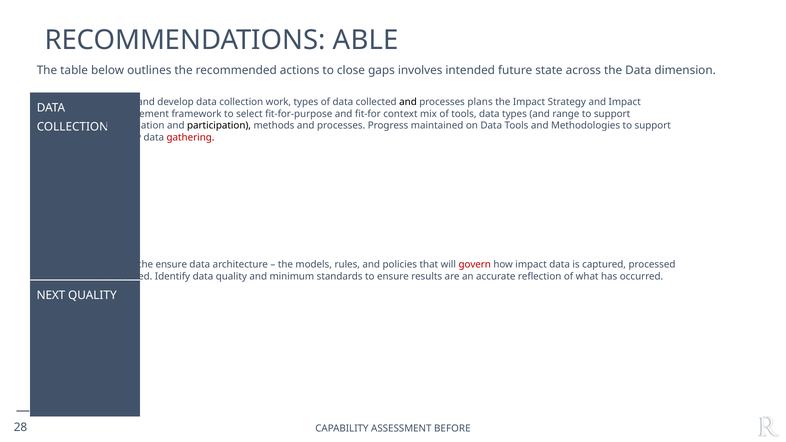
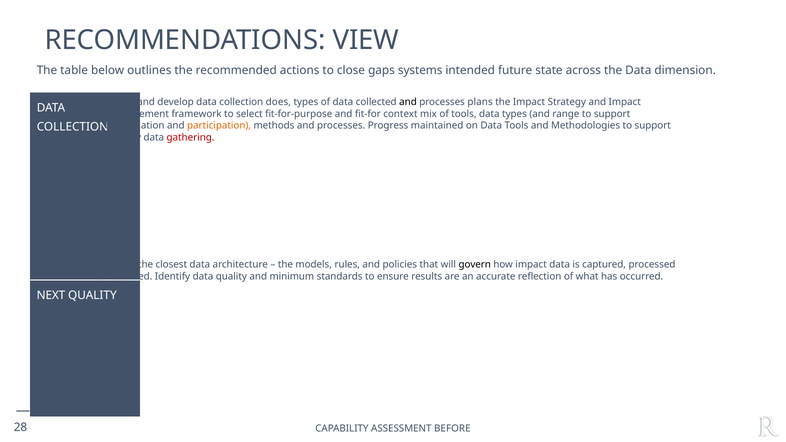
ABLE: ABLE -> VIEW
involves: involves -> systems
work: work -> does
participation colour: black -> orange
the ensure: ensure -> closest
govern colour: red -> black
